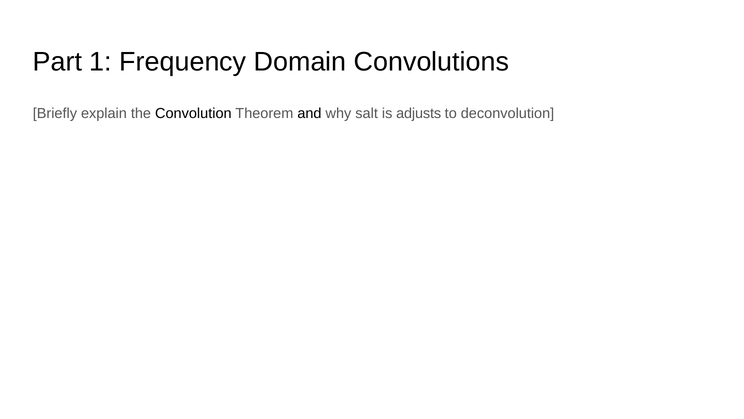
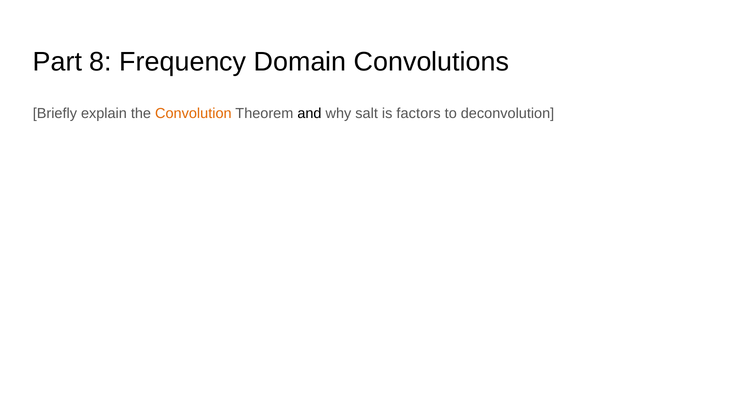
1: 1 -> 8
Convolution colour: black -> orange
adjusts: adjusts -> factors
